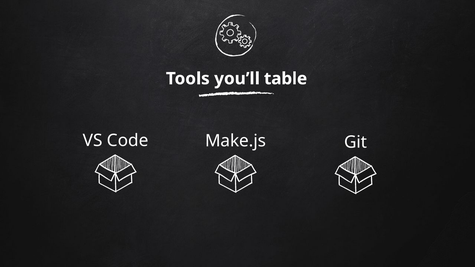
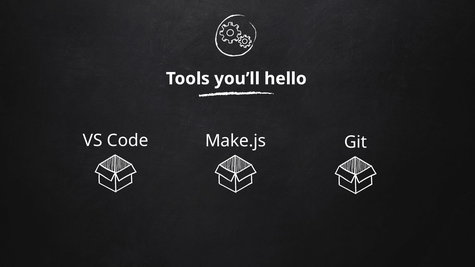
table: table -> hello
